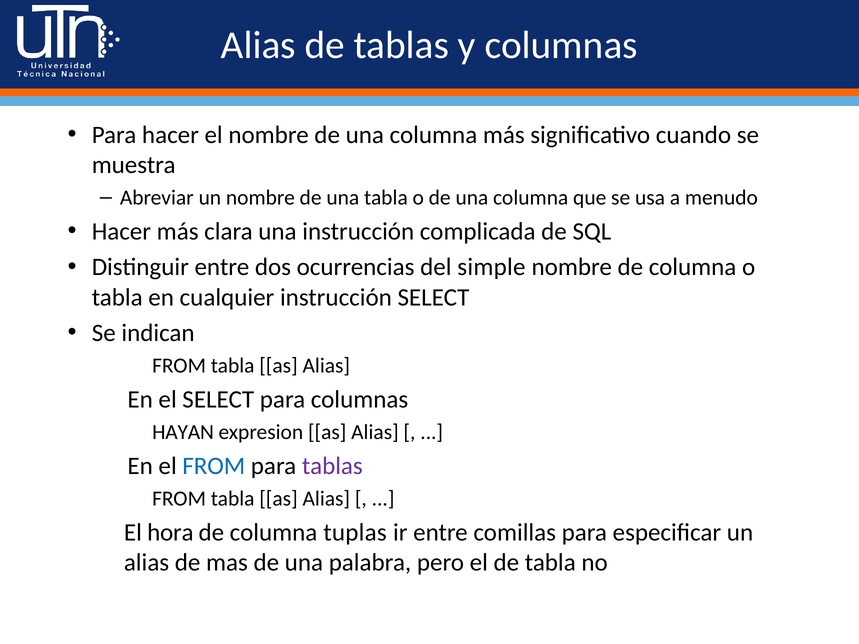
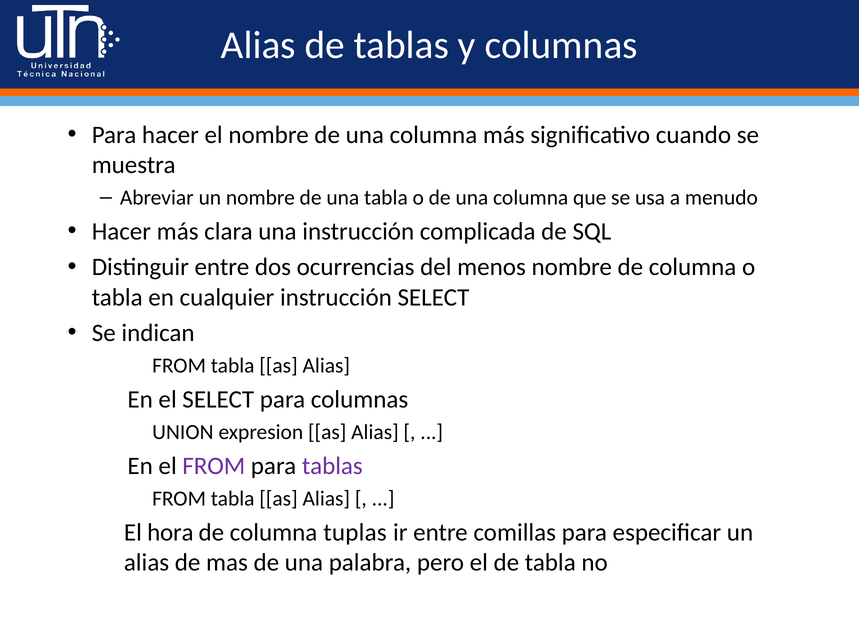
simple: simple -> menos
HAYAN: HAYAN -> UNION
FROM at (214, 466) colour: blue -> purple
